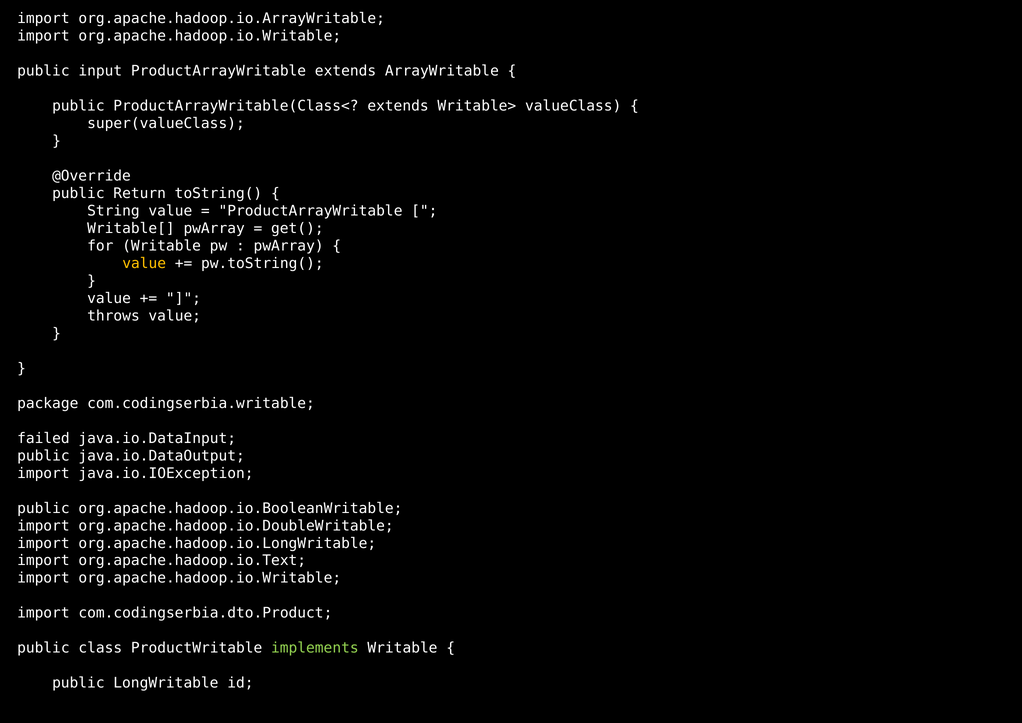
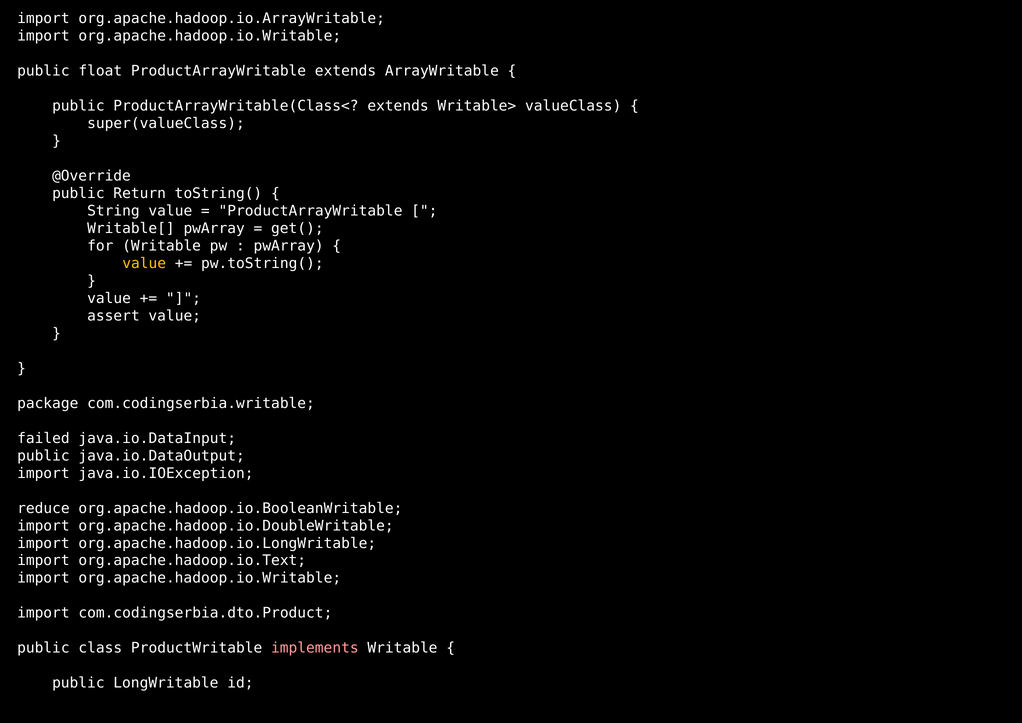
input: input -> float
throws: throws -> assert
public at (43, 508): public -> reduce
implements colour: light green -> pink
